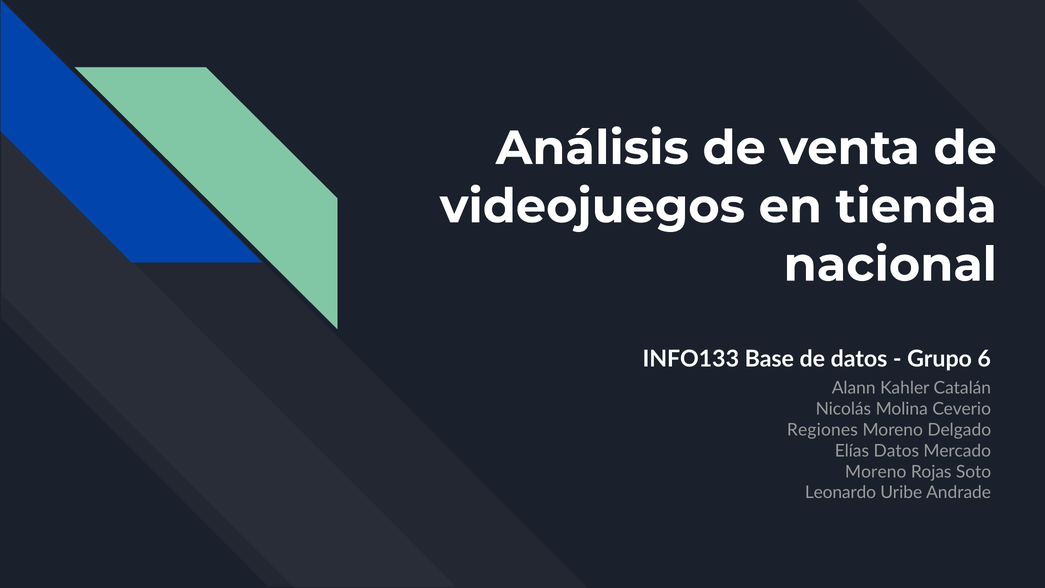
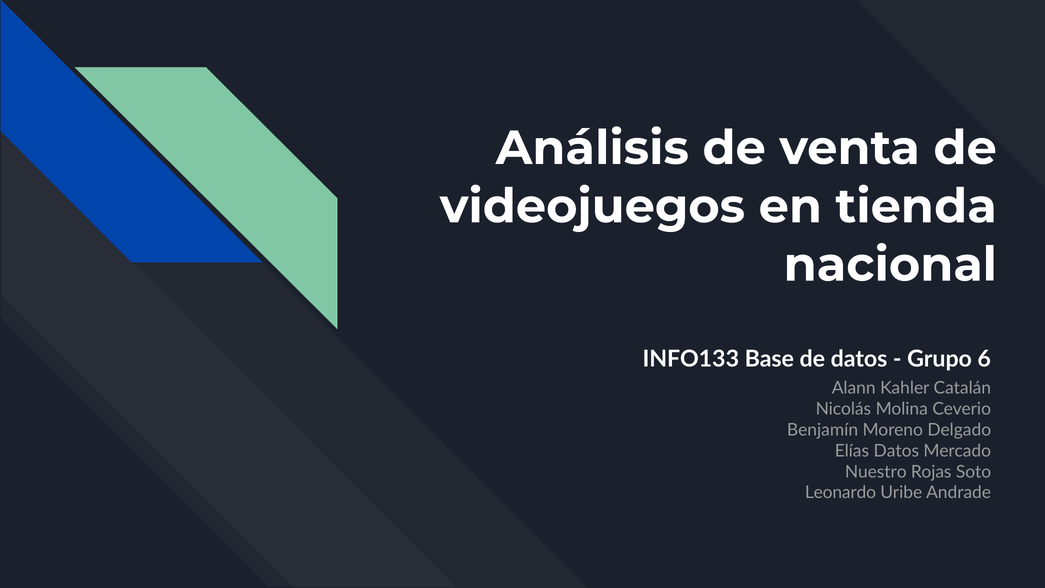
Regiones: Regiones -> Benjamín
Moreno at (876, 472): Moreno -> Nuestro
